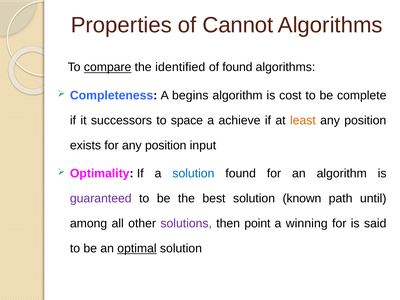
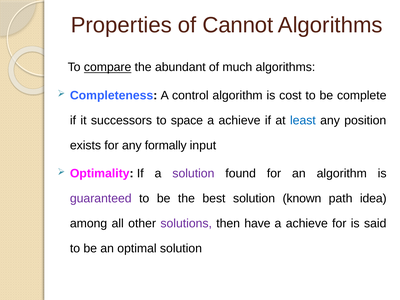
identified: identified -> abundant
of found: found -> much
begins: begins -> control
least colour: orange -> blue
for any position: position -> formally
solution at (193, 174) colour: blue -> purple
until: until -> idea
point: point -> have
winning at (307, 223): winning -> achieve
optimal underline: present -> none
